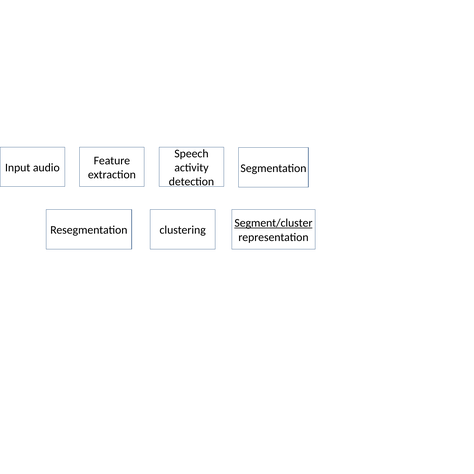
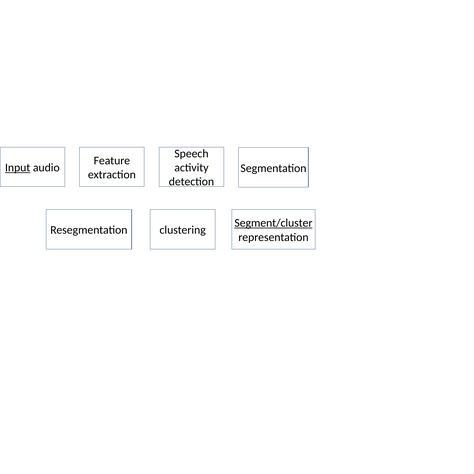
Input underline: none -> present
